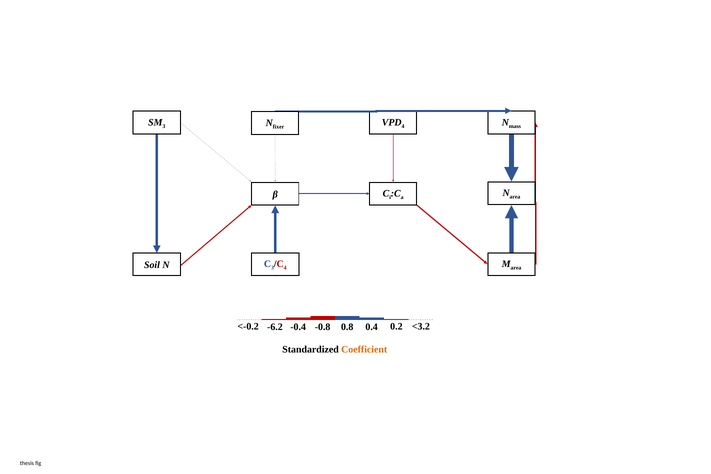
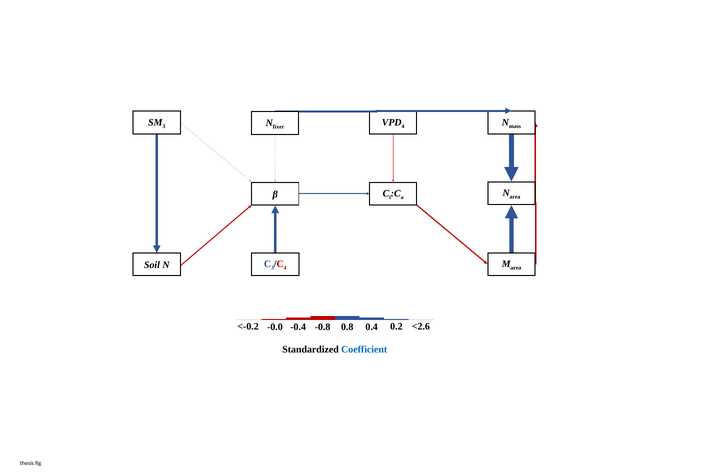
<3.2: <3.2 -> <2.6
-6.2: -6.2 -> -0.0
Coefficient colour: orange -> blue
